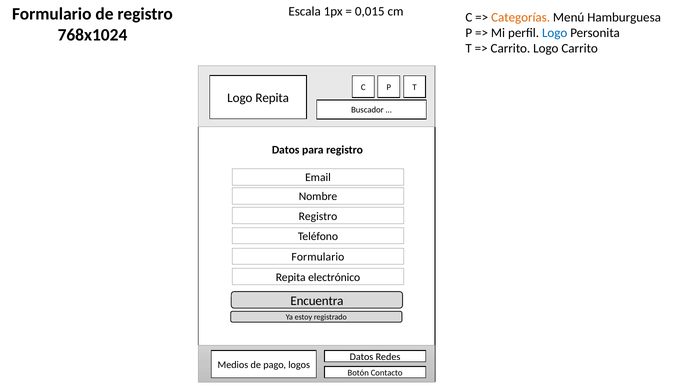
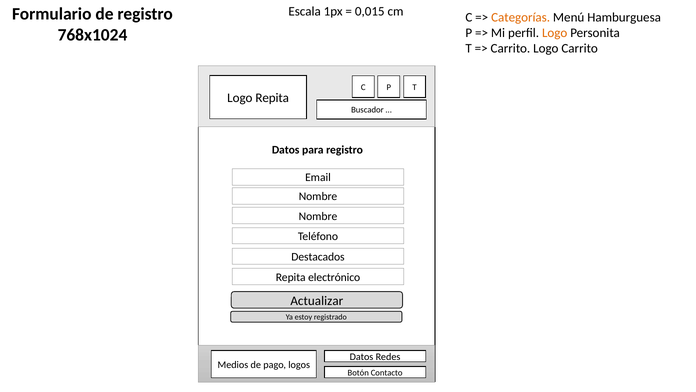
Logo at (555, 33) colour: blue -> orange
Registro at (318, 216): Registro -> Nombre
Formulario at (318, 257): Formulario -> Destacados
Encuentra: Encuentra -> Actualizar
